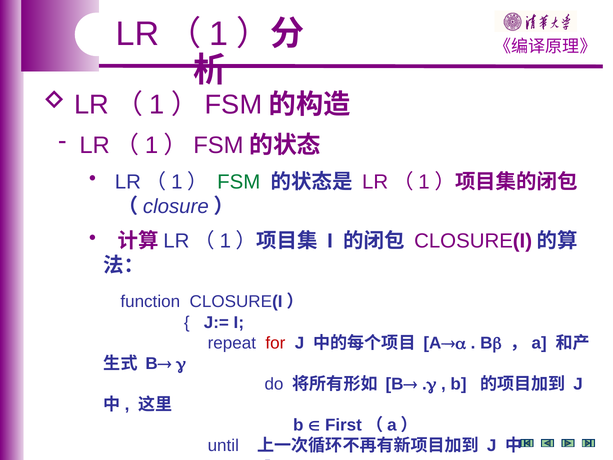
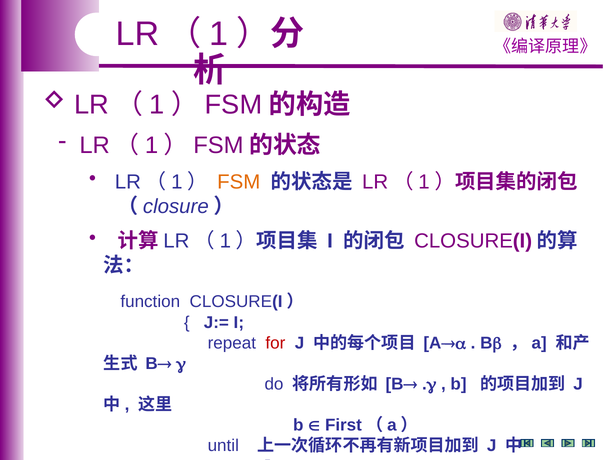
FSM at (239, 182) colour: green -> orange
